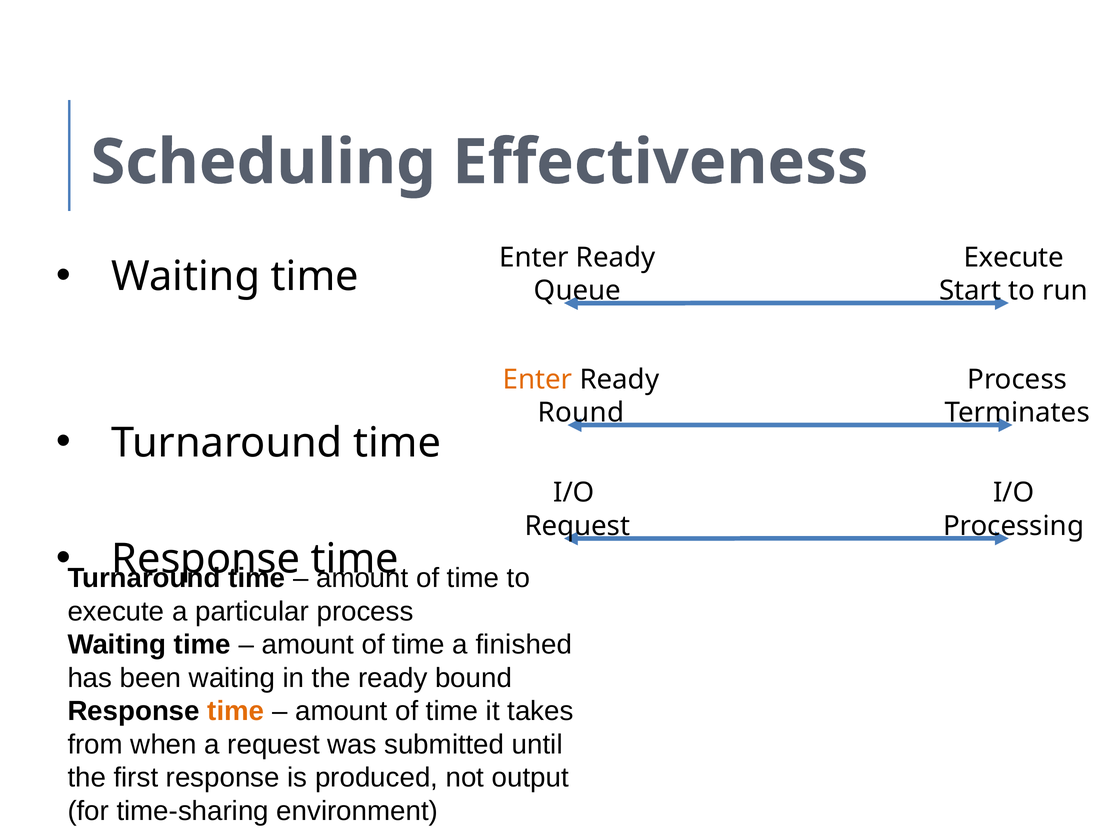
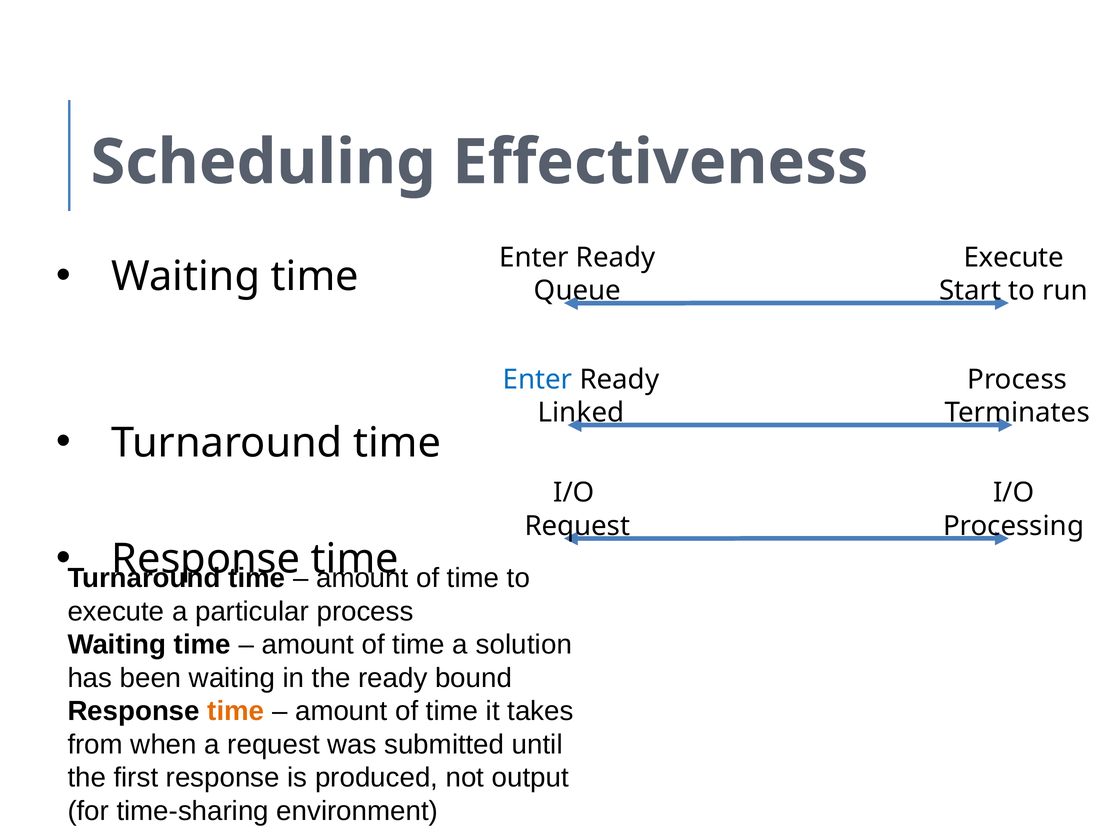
Enter at (538, 379) colour: orange -> blue
Round: Round -> Linked
finished: finished -> solution
